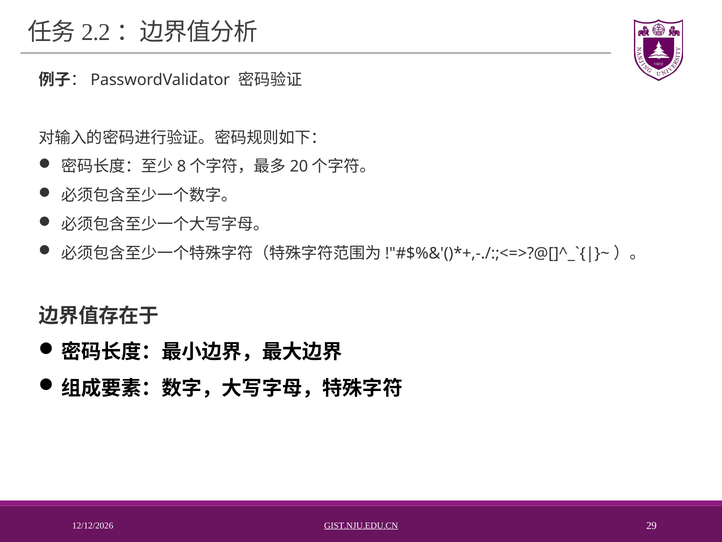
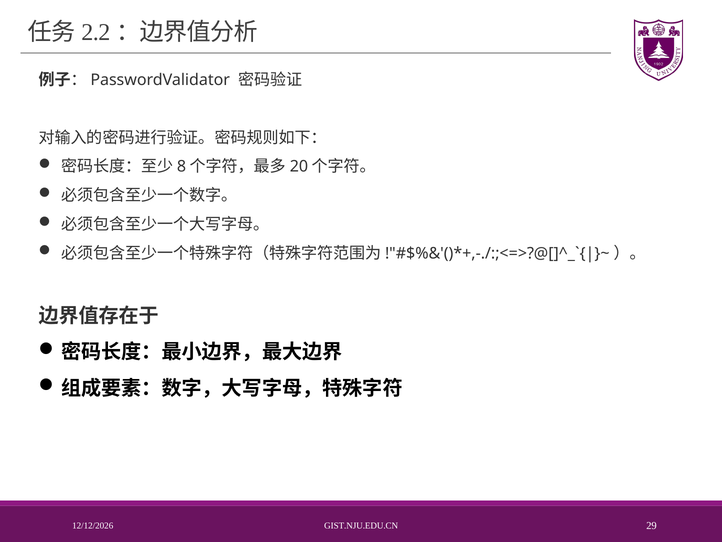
GIST.NJU.EDU.CN underline: present -> none
